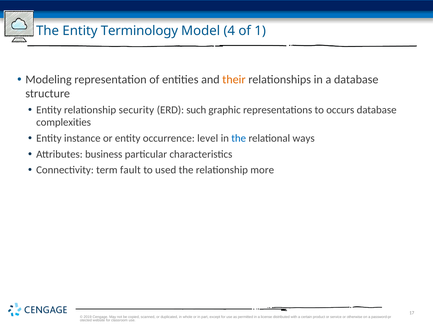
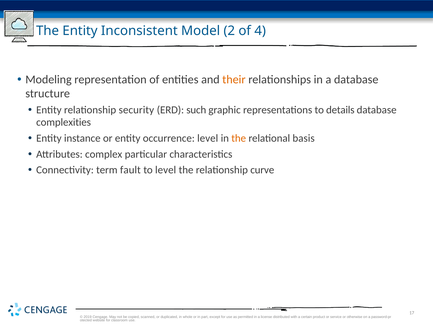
Terminology: Terminology -> Inconsistent
4: 4 -> 2
1: 1 -> 4
occurs: occurs -> details
the at (239, 139) colour: blue -> orange
ways: ways -> basis
business: business -> complex
to used: used -> level
more: more -> curve
